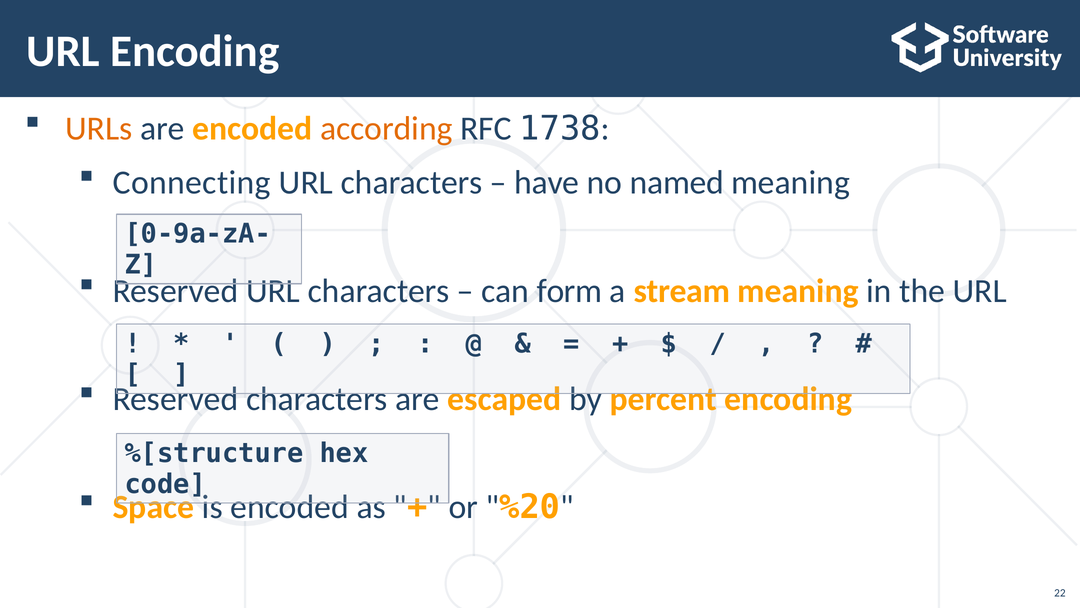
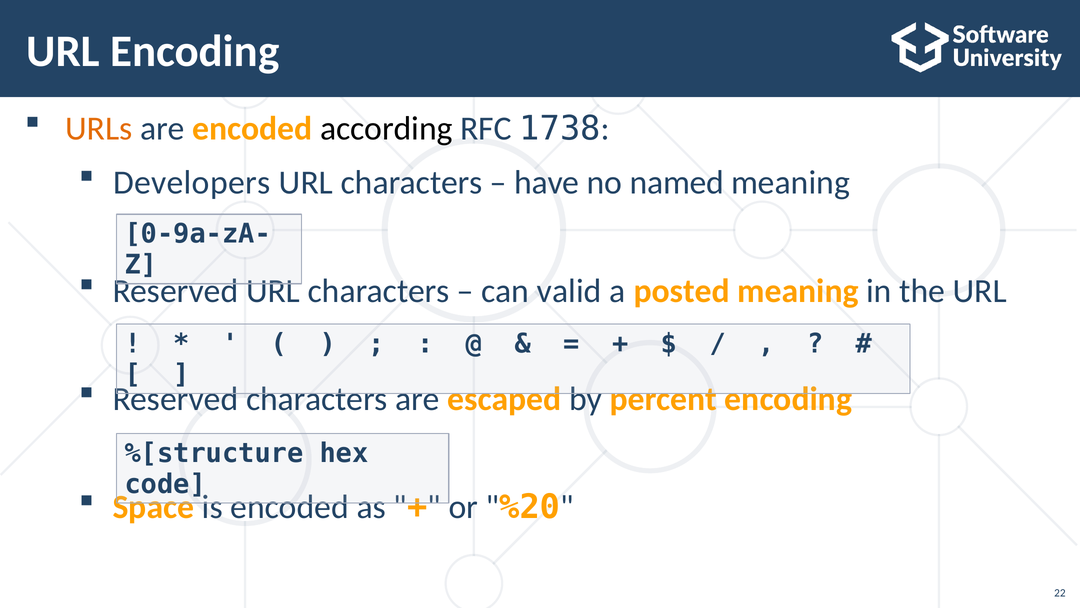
according colour: orange -> black
Connecting: Connecting -> Developers
form: form -> valid
stream: stream -> posted
